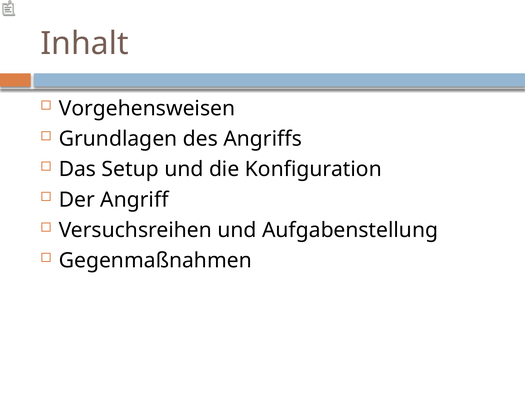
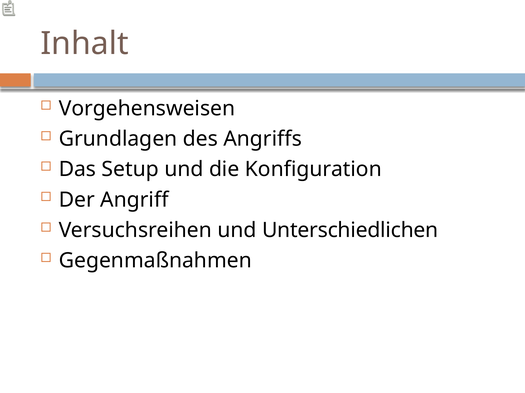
Aufgabenstellung: Aufgabenstellung -> Unterschiedlichen
